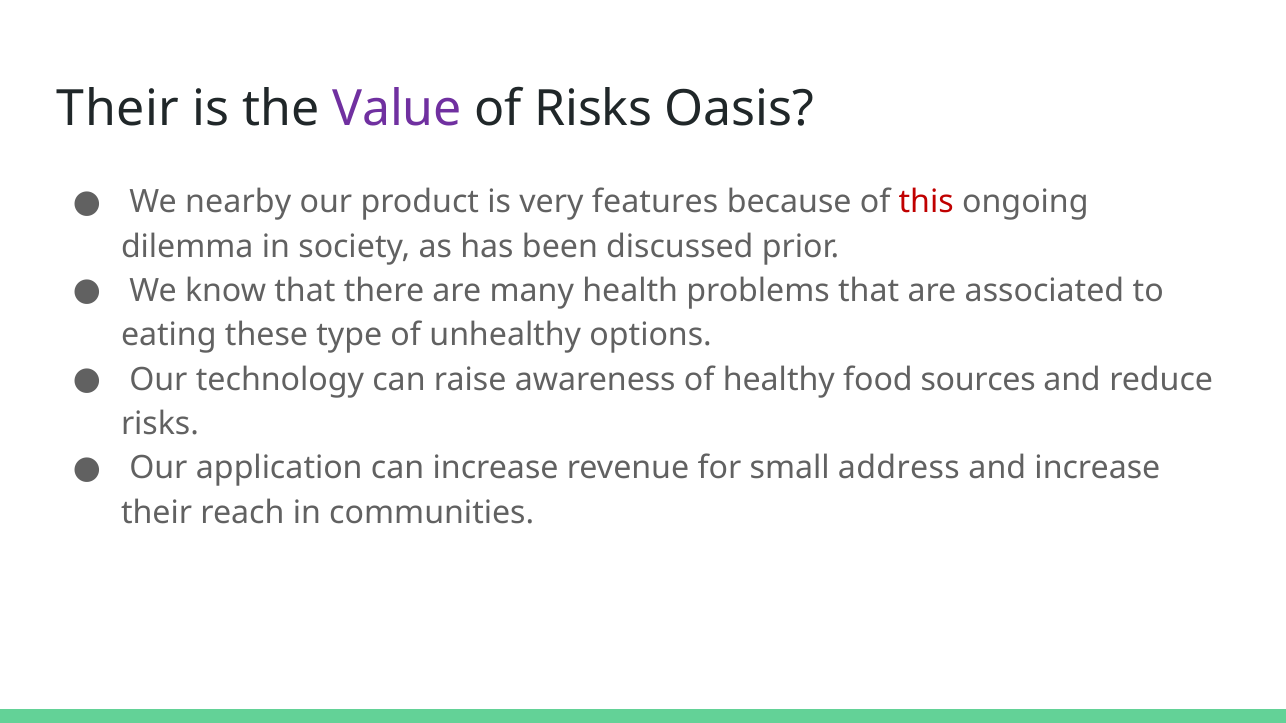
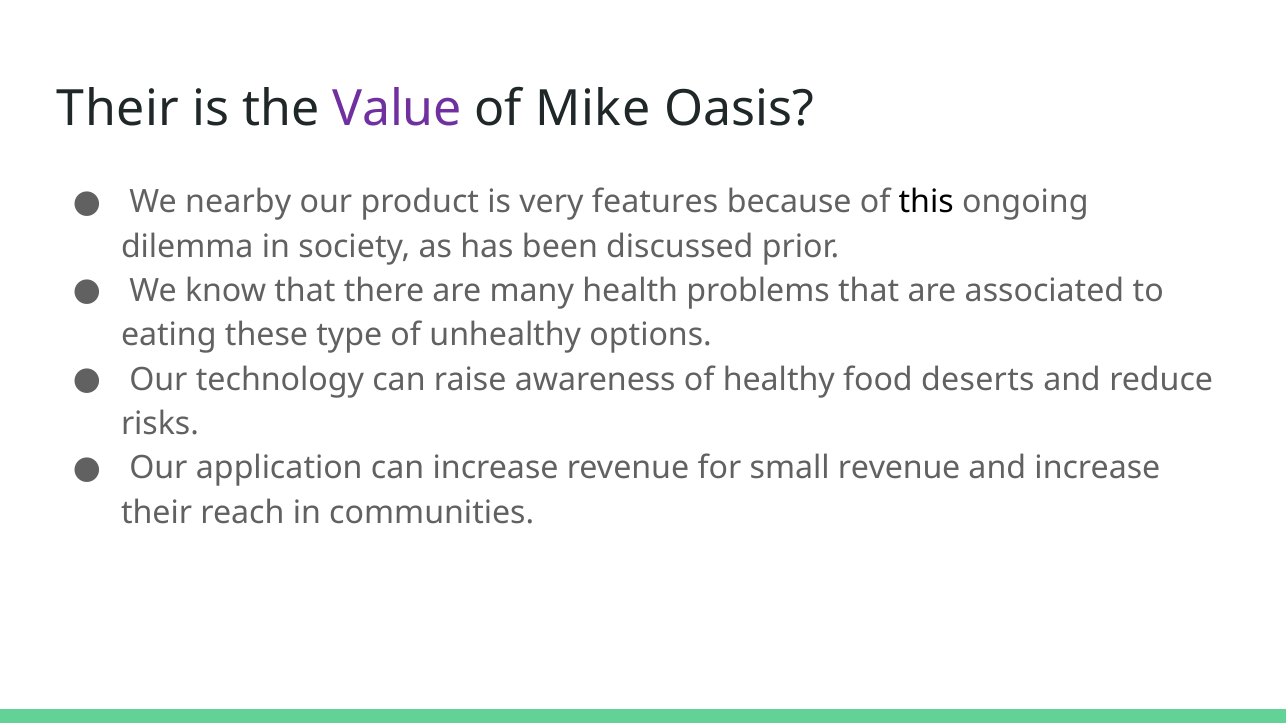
of Risks: Risks -> Mike
this colour: red -> black
sources: sources -> deserts
small address: address -> revenue
